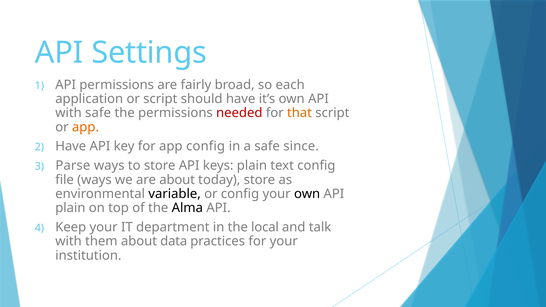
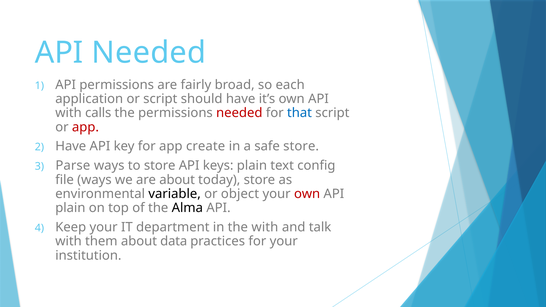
API Settings: Settings -> Needed
with safe: safe -> calls
that colour: orange -> blue
app at (85, 127) colour: orange -> red
app config: config -> create
safe since: since -> store
or config: config -> object
own at (307, 194) colour: black -> red
the local: local -> with
